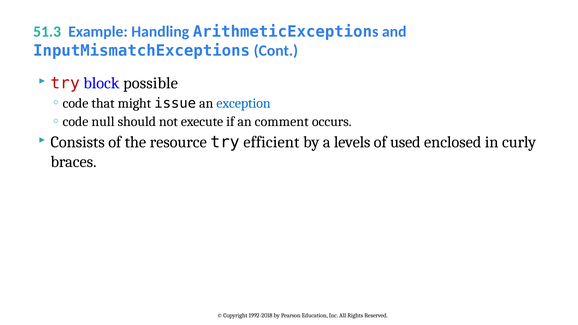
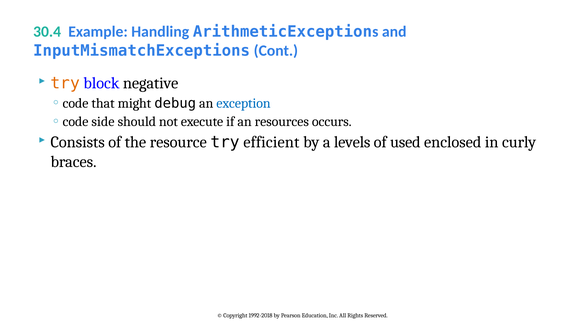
51.3: 51.3 -> 30.4
try at (65, 83) colour: red -> orange
possible: possible -> negative
issue: issue -> debug
null: null -> side
comment: comment -> resources
